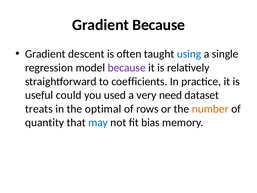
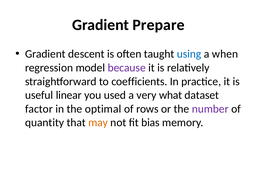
Gradient Because: Because -> Prepare
single: single -> when
could: could -> linear
need: need -> what
treats: treats -> factor
number colour: orange -> purple
may colour: blue -> orange
